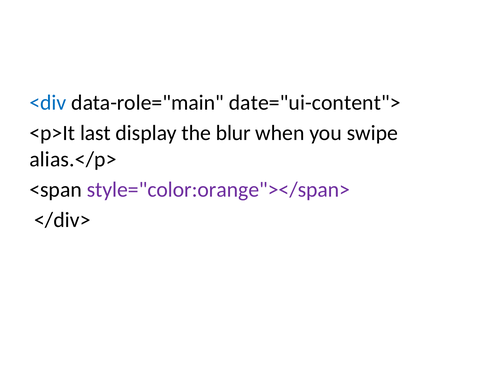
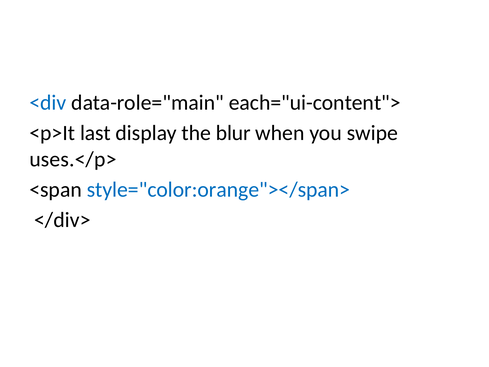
date="ui-content">: date="ui-content"> -> each="ui-content">
alias.</p>: alias.</p> -> uses.</p>
style="color:orange"></span> colour: purple -> blue
